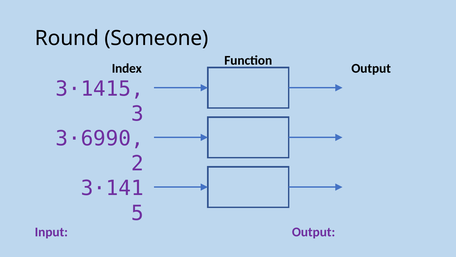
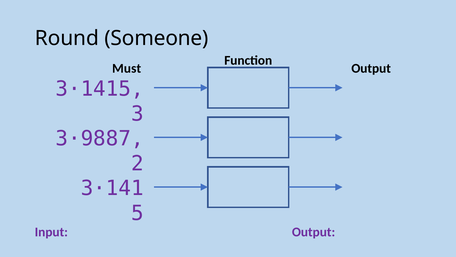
Index: Index -> Must
3·6990: 3·6990 -> 3·9887
